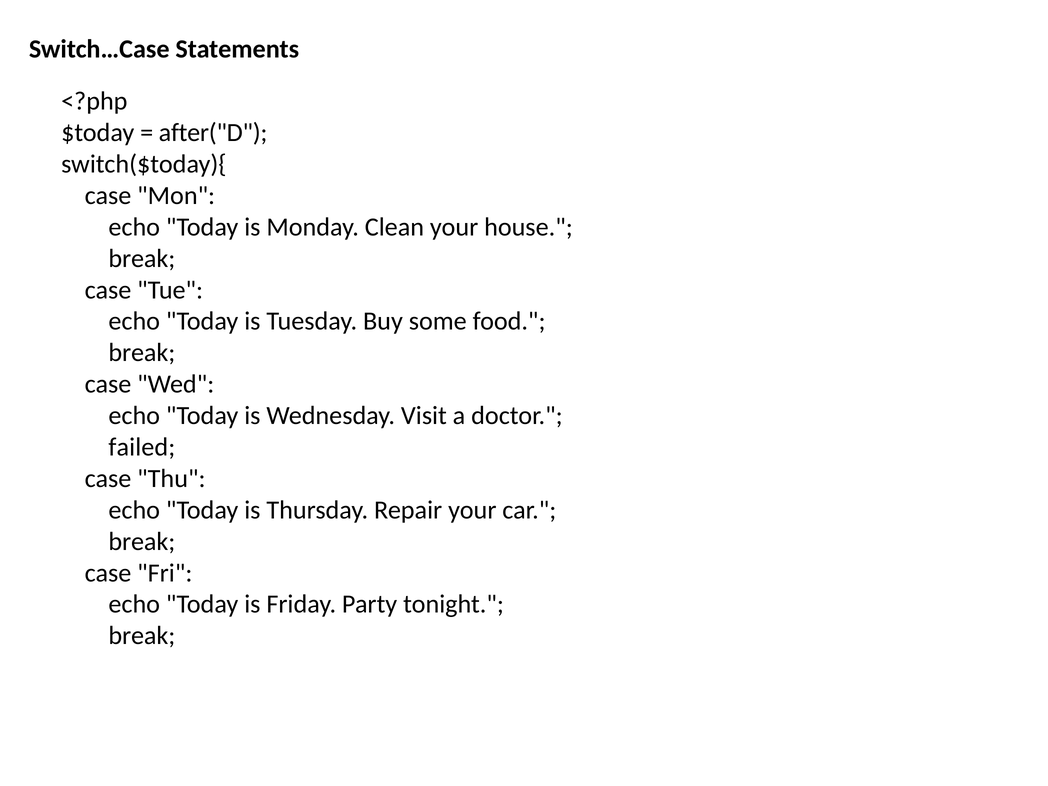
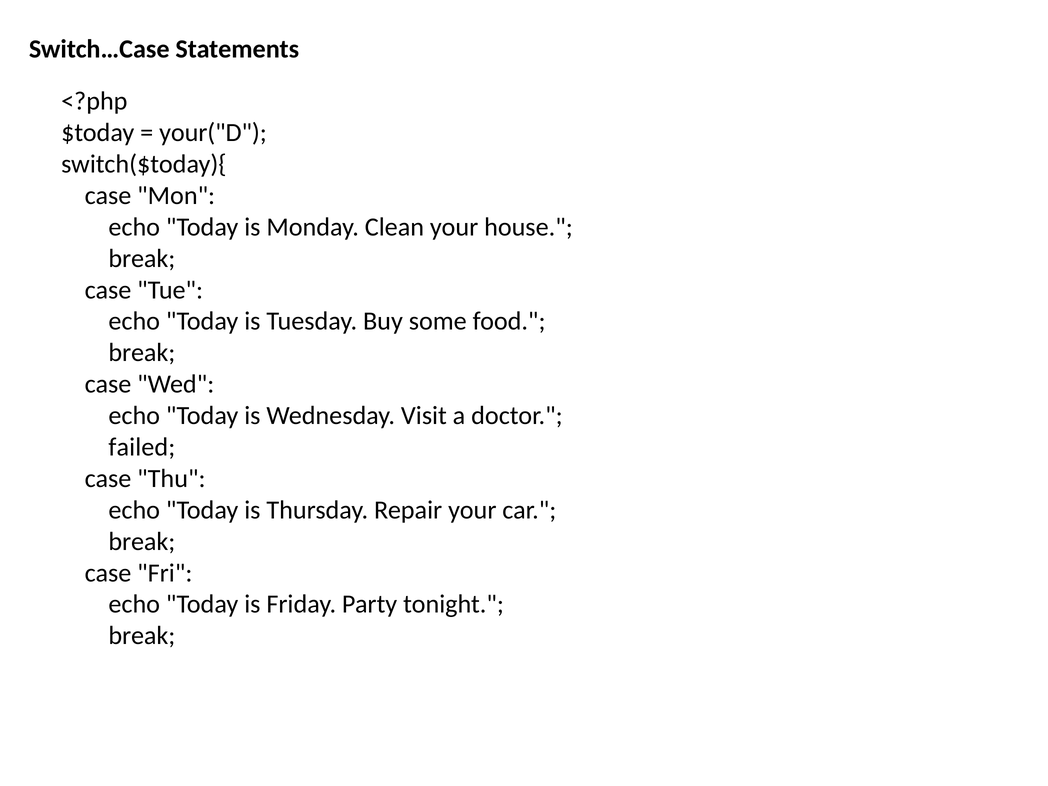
after("D: after("D -> your("D
